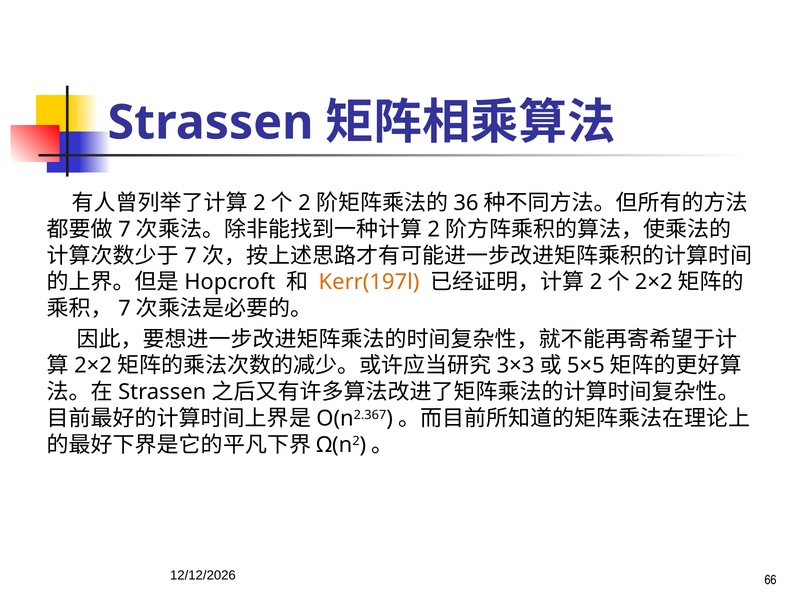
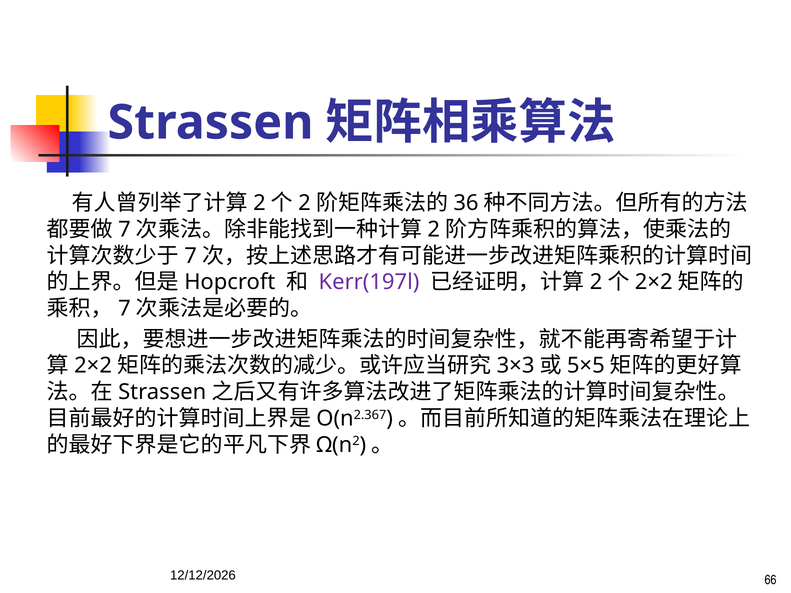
Kerr(197l colour: orange -> purple
